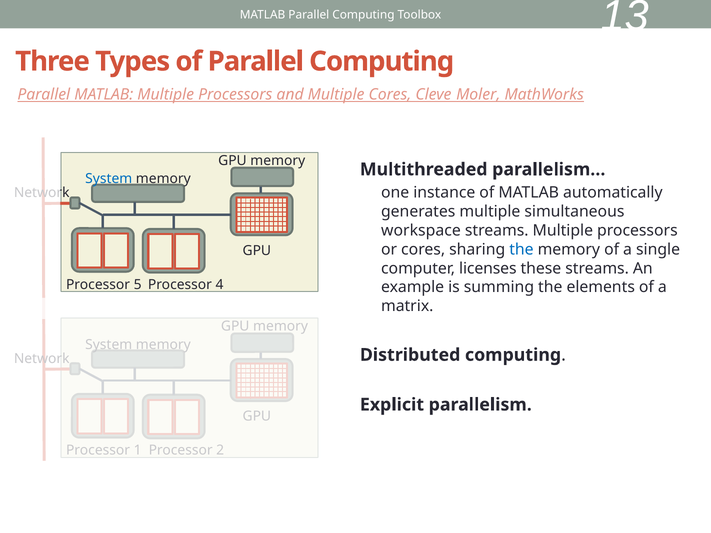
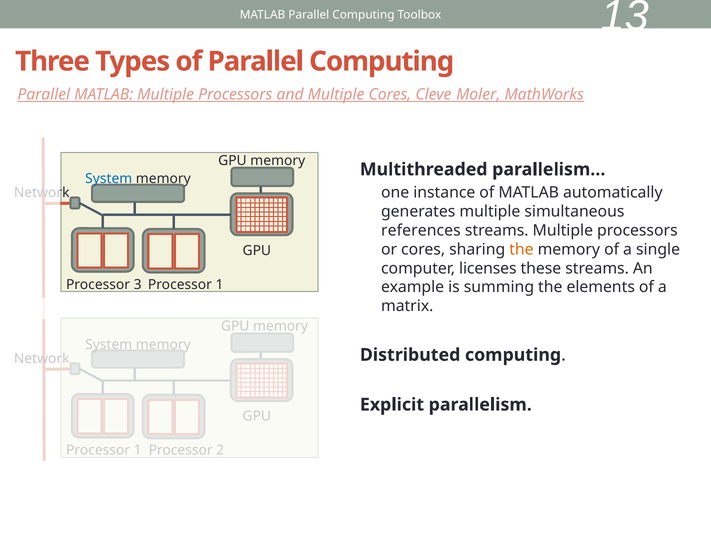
workspace: workspace -> references
the at (521, 250) colour: blue -> orange
5: 5 -> 3
4 at (220, 285): 4 -> 1
